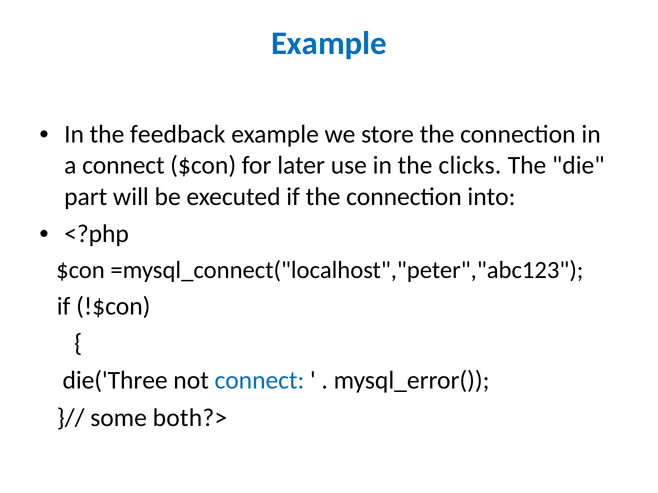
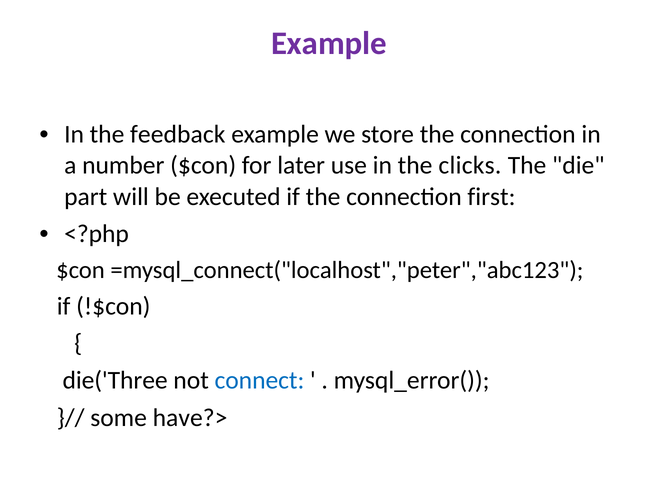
Example at (329, 44) colour: blue -> purple
a connect: connect -> number
into: into -> first
both?>: both?> -> have?>
